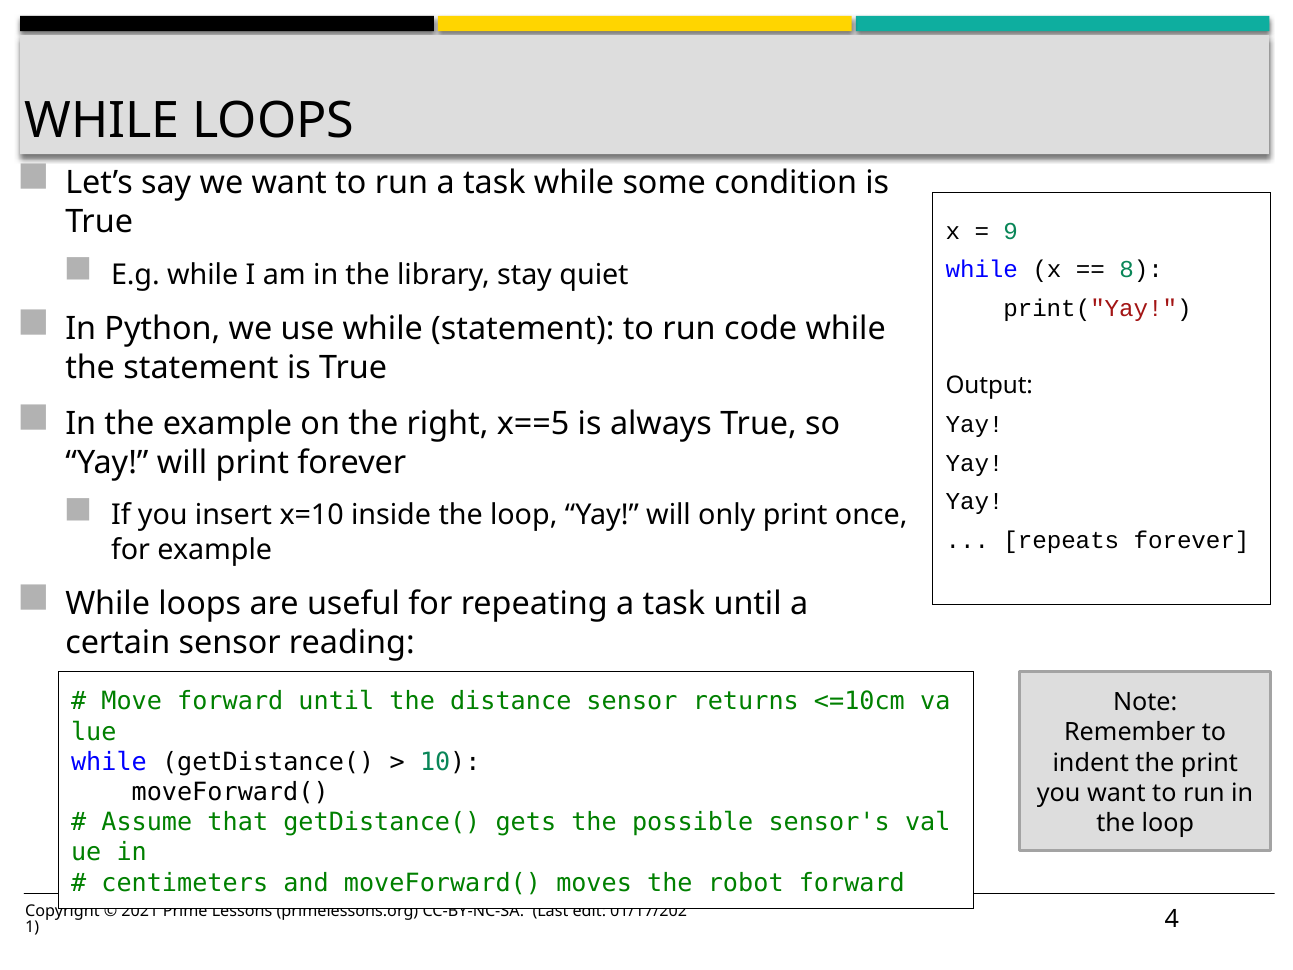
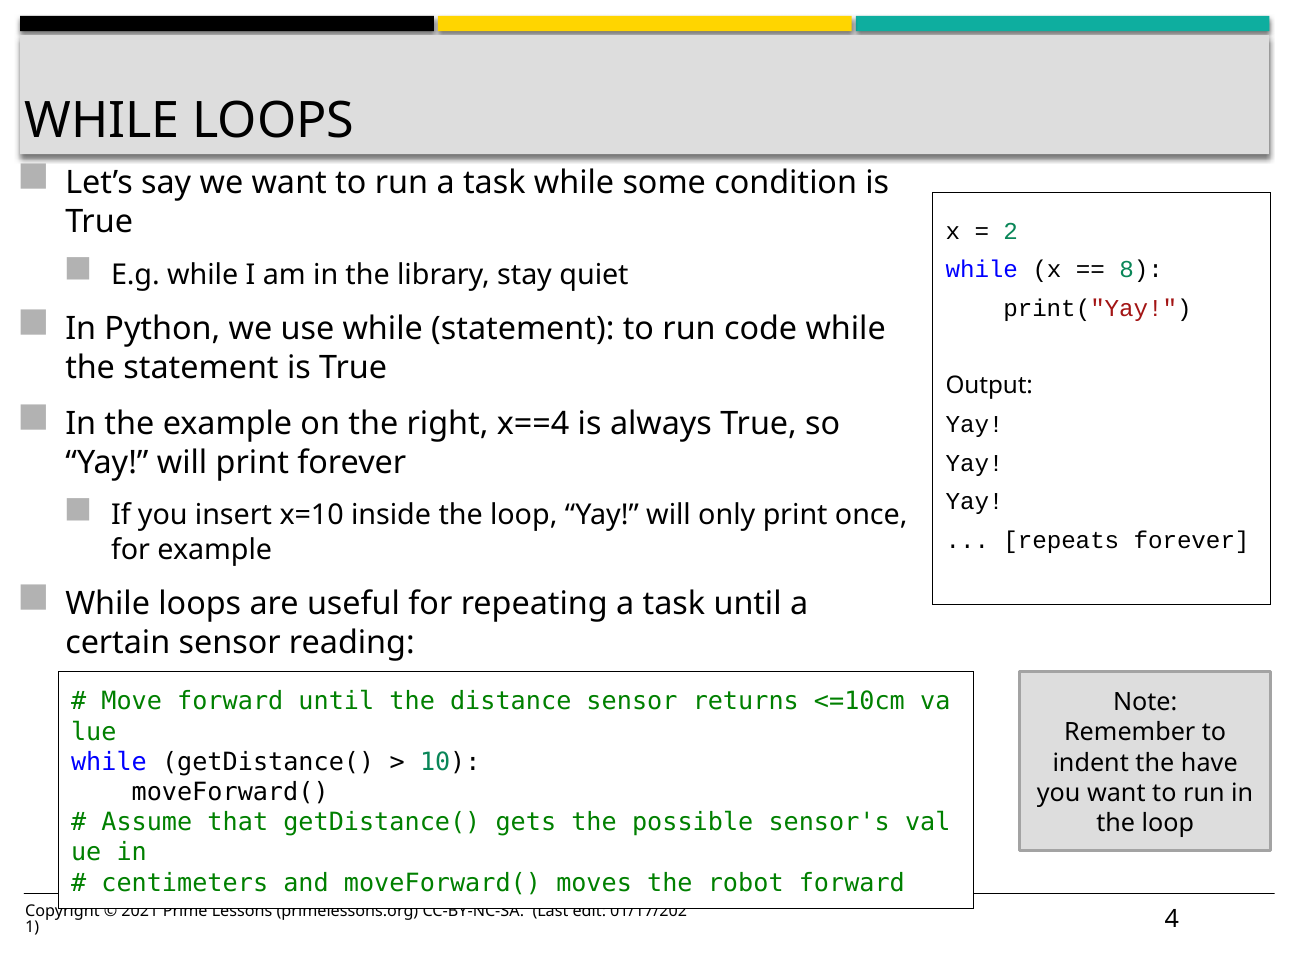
9: 9 -> 2
x==5: x==5 -> x==4
the print: print -> have
